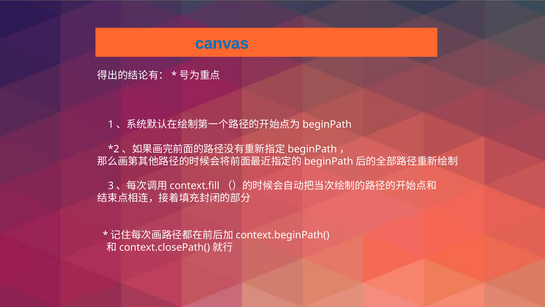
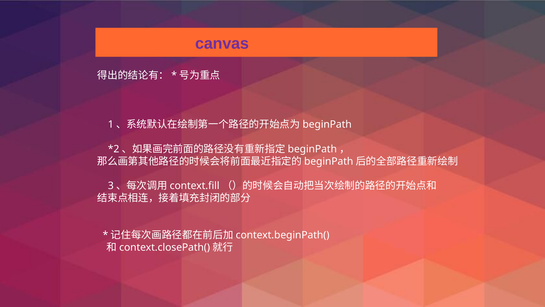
canvas colour: blue -> purple
